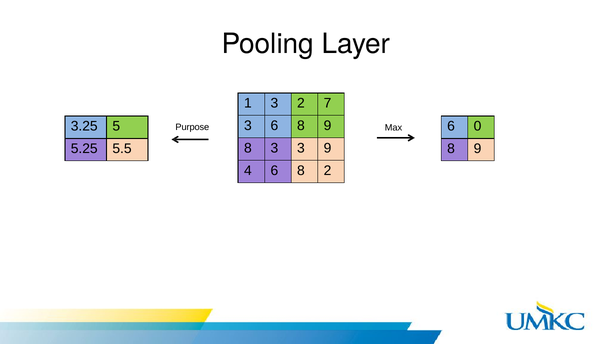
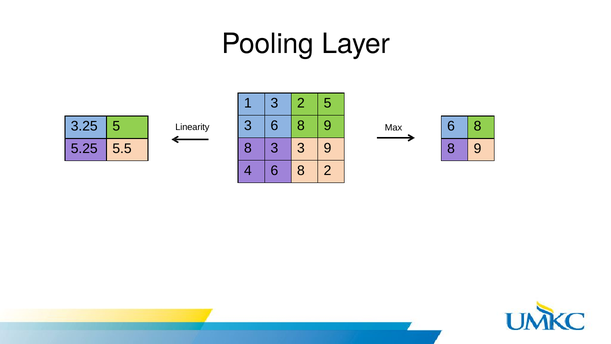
2 7: 7 -> 5
0 at (478, 126): 0 -> 8
Purpose: Purpose -> Linearity
